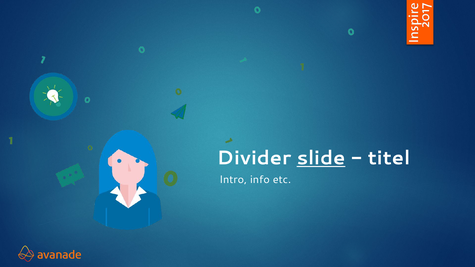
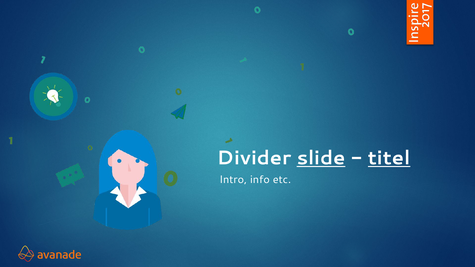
titel underline: none -> present
